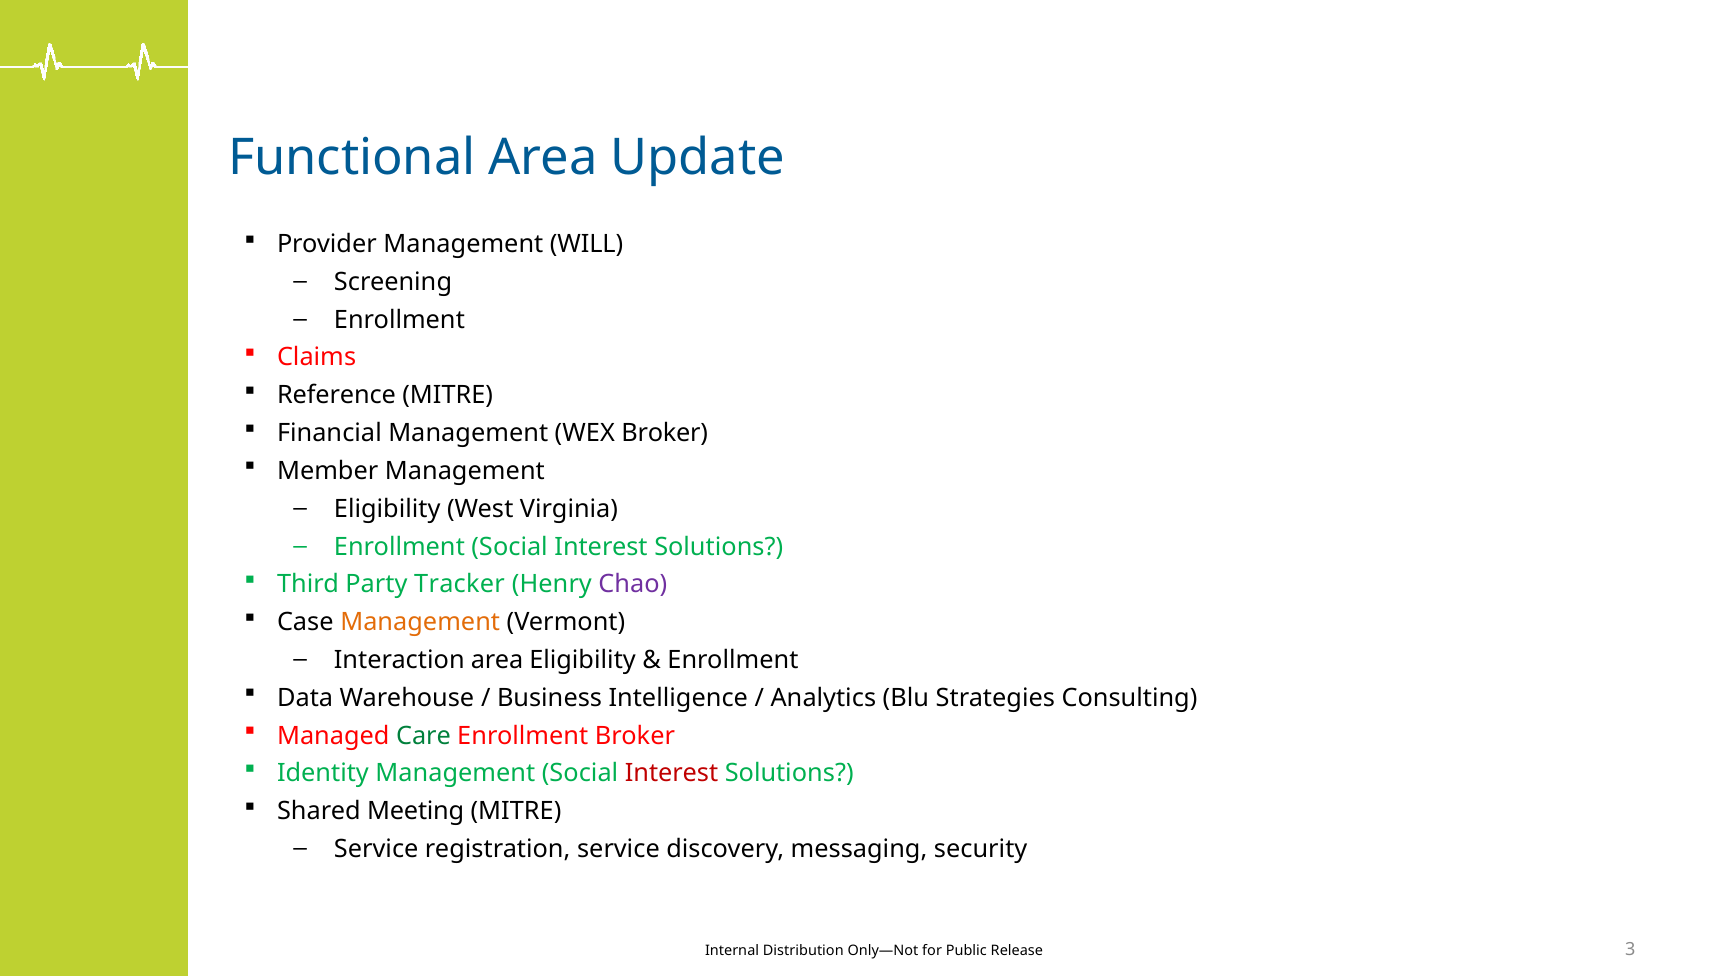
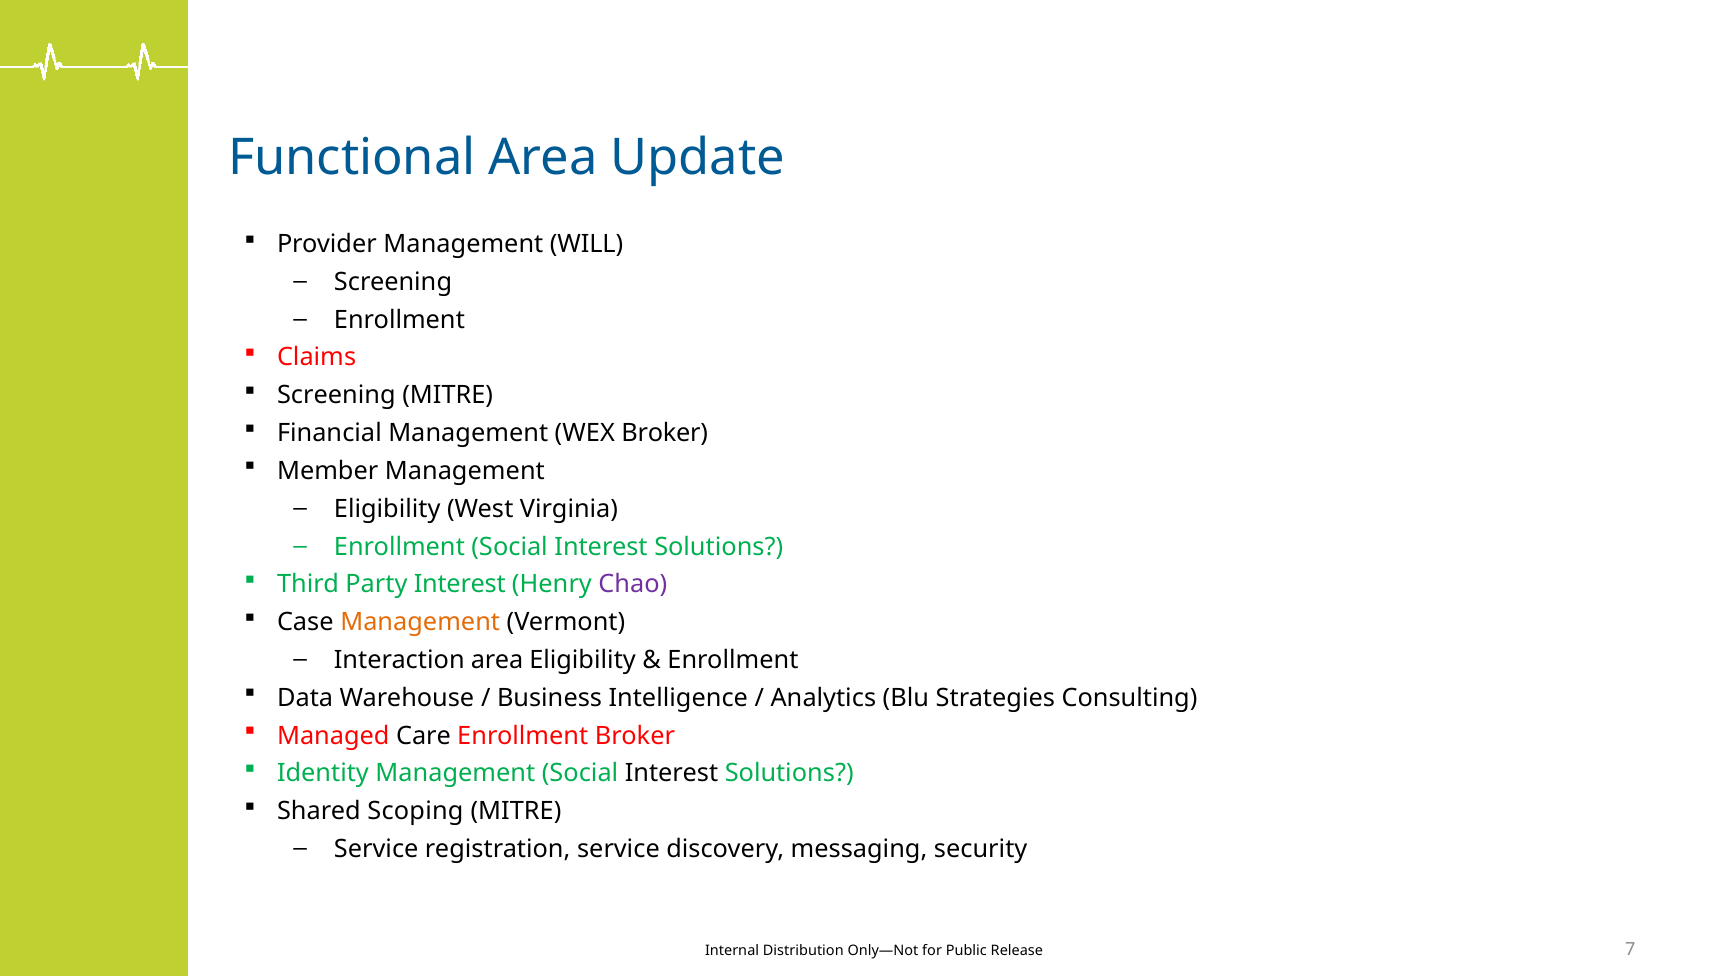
Reference at (336, 395): Reference -> Screening
Party Tracker: Tracker -> Interest
Care colour: green -> black
Interest at (672, 773) colour: red -> black
Meeting: Meeting -> Scoping
3: 3 -> 7
